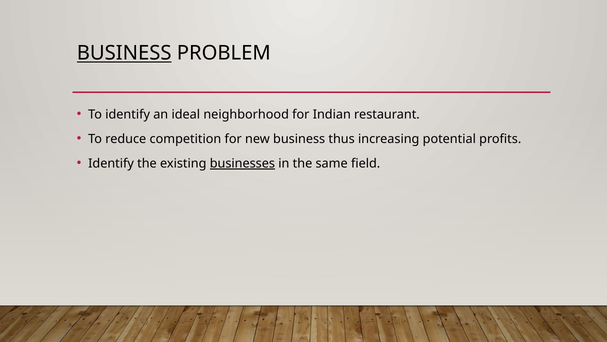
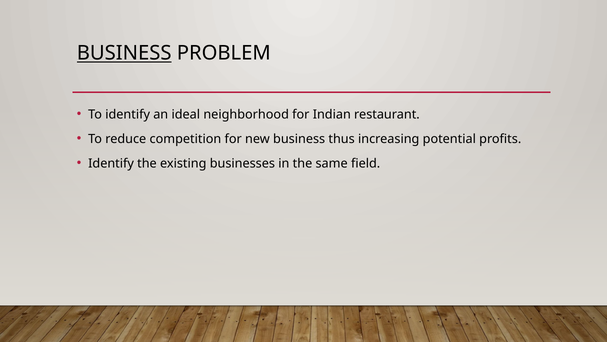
businesses underline: present -> none
